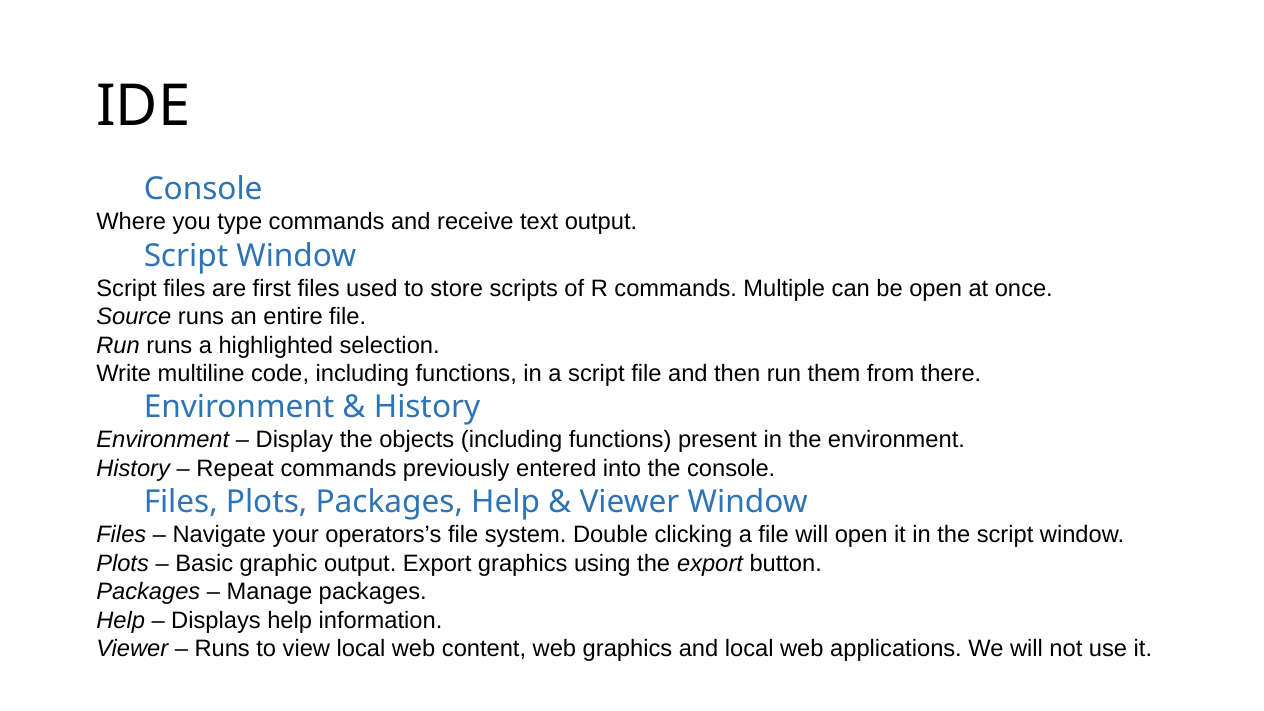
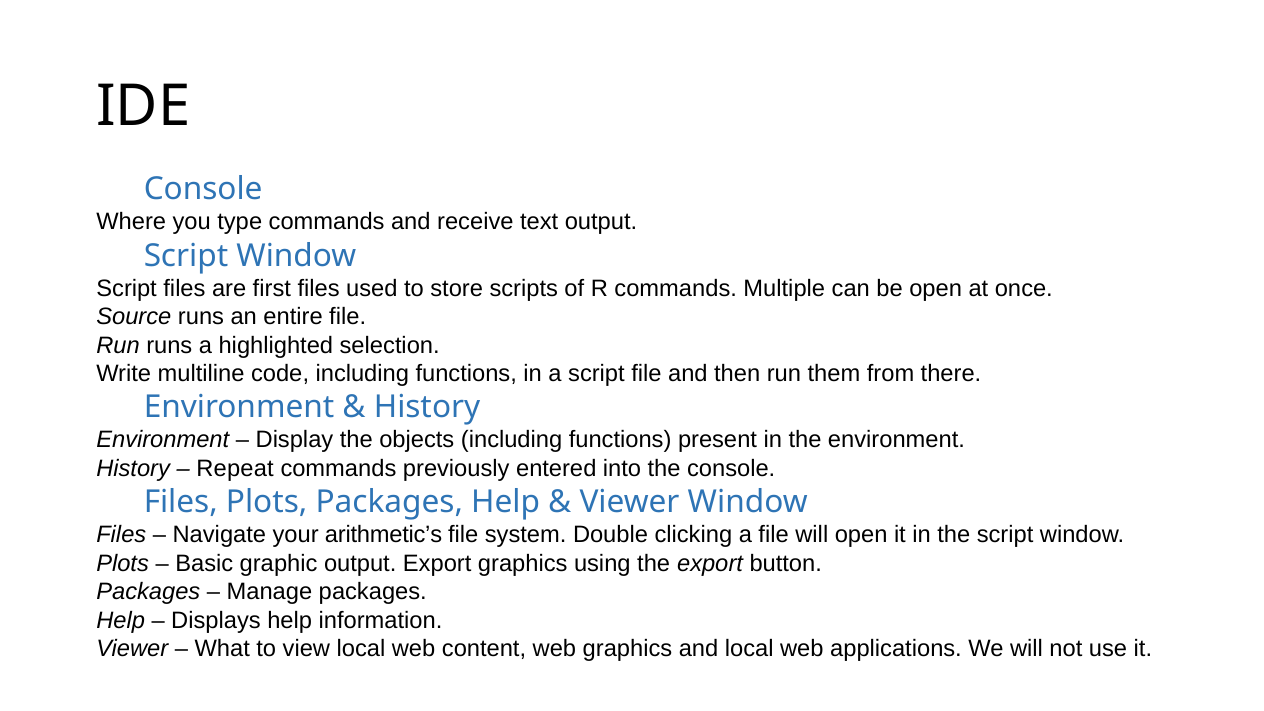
operators’s: operators’s -> arithmetic’s
Runs at (222, 649): Runs -> What
